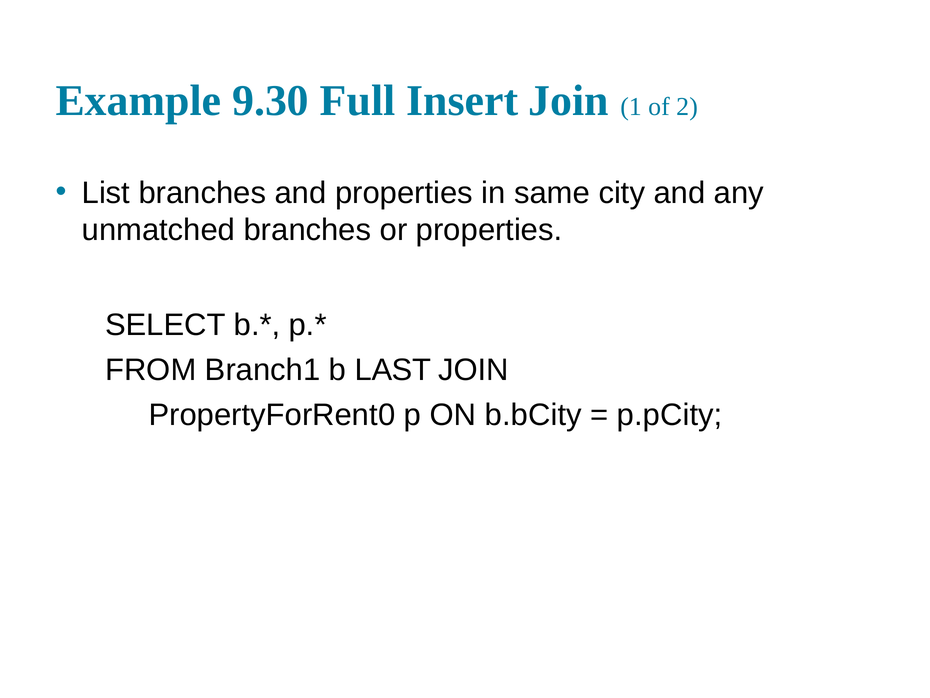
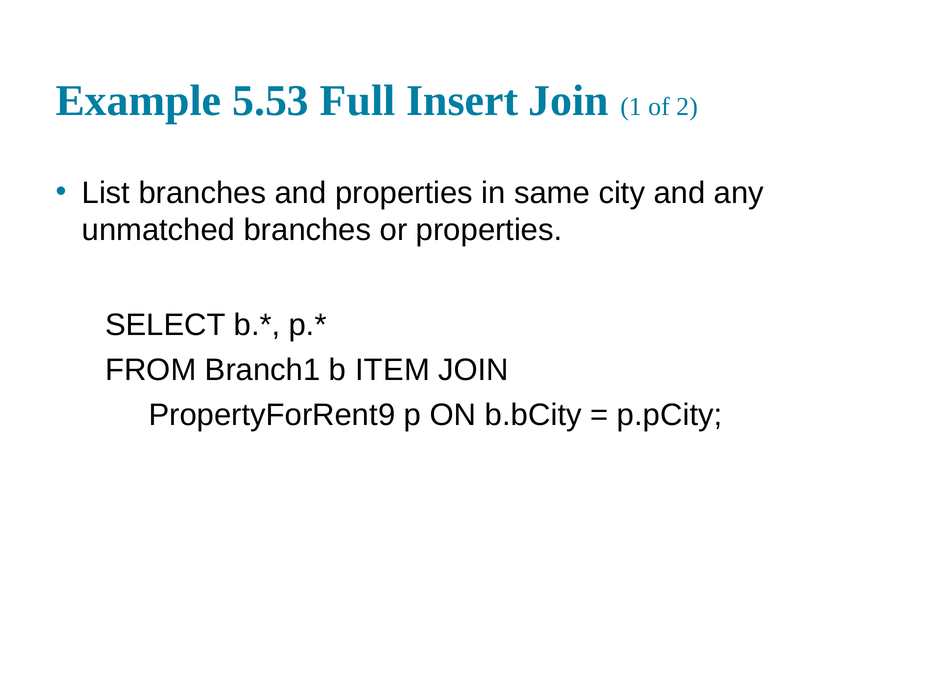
9.30: 9.30 -> 5.53
LAST: LAST -> ITEM
0: 0 -> 9
